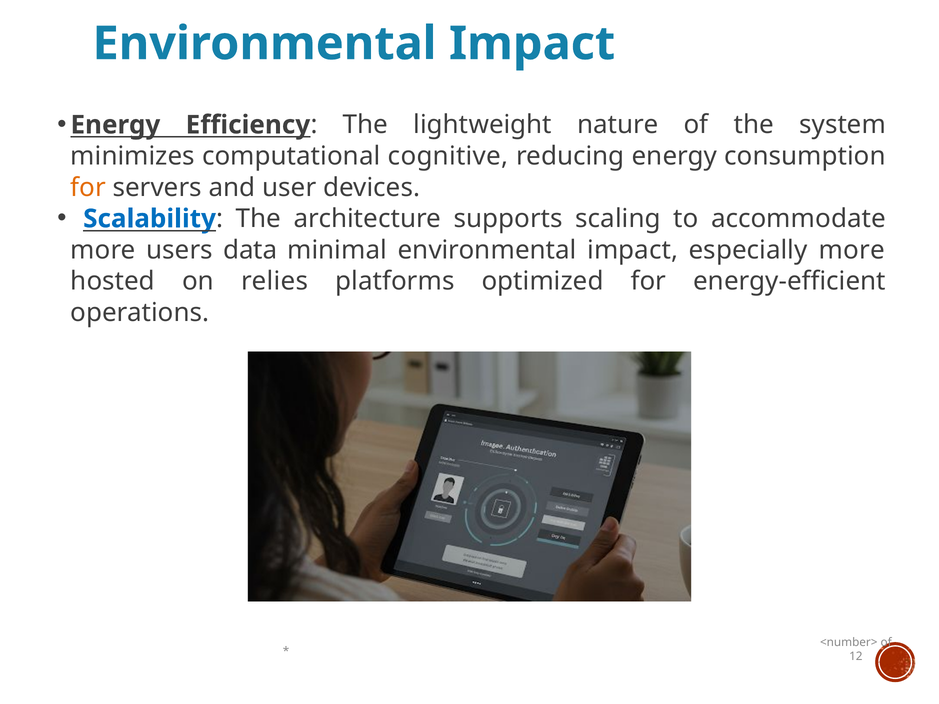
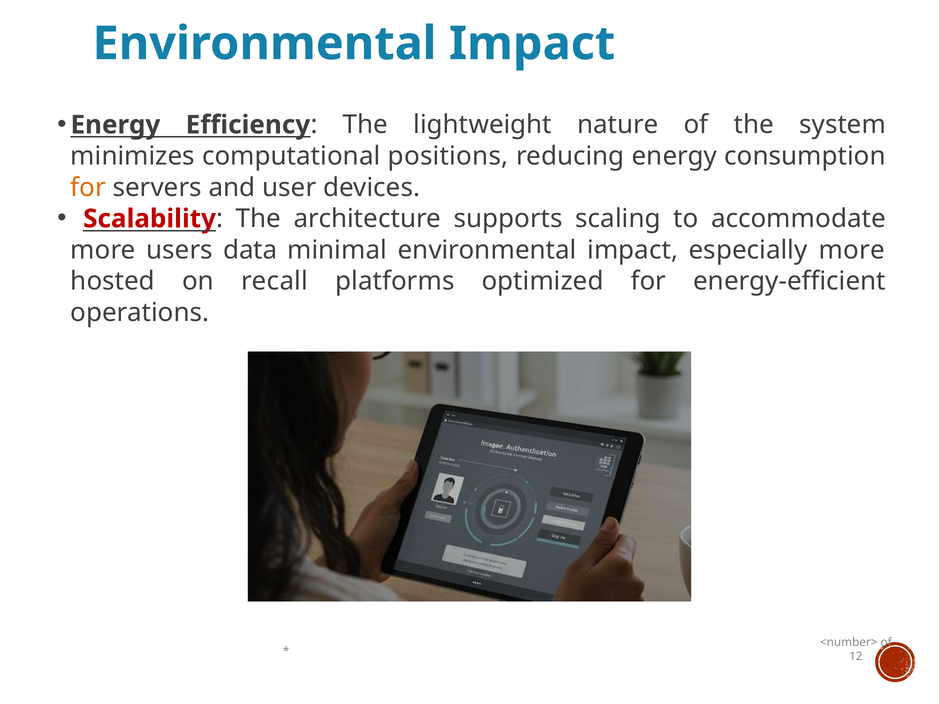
cognitive: cognitive -> positions
Scalability colour: blue -> red
relies: relies -> recall
